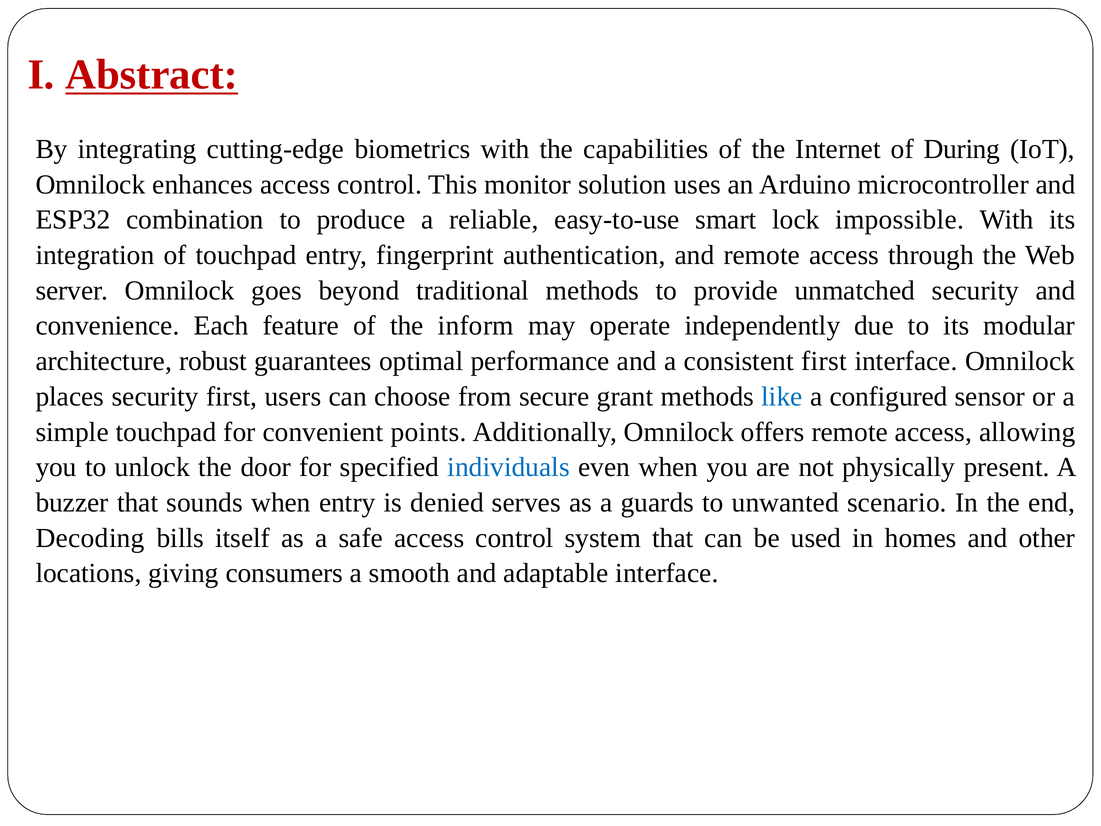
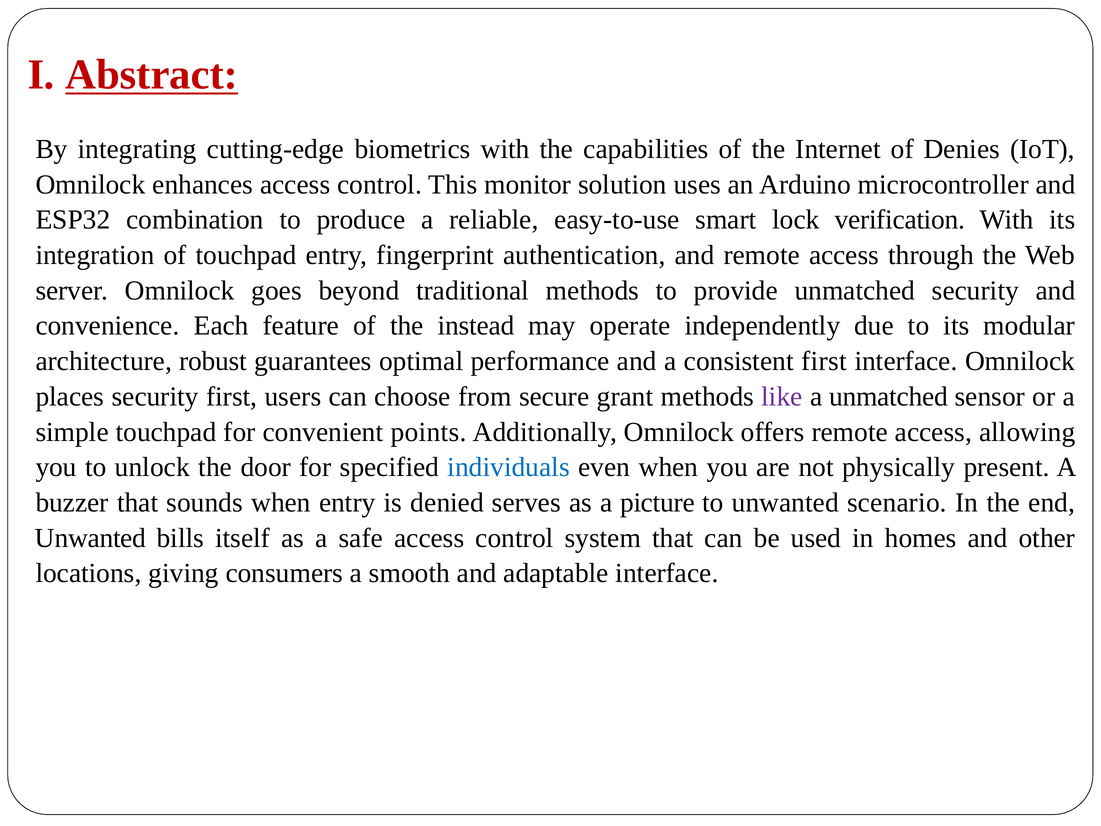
During: During -> Denies
impossible: impossible -> verification
inform: inform -> instead
like colour: blue -> purple
a configured: configured -> unmatched
guards: guards -> picture
Decoding at (90, 538): Decoding -> Unwanted
